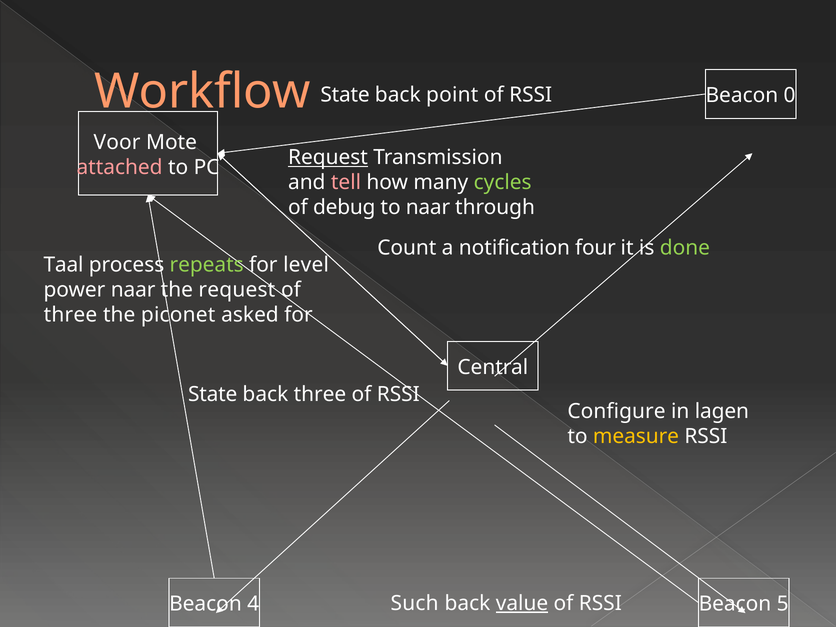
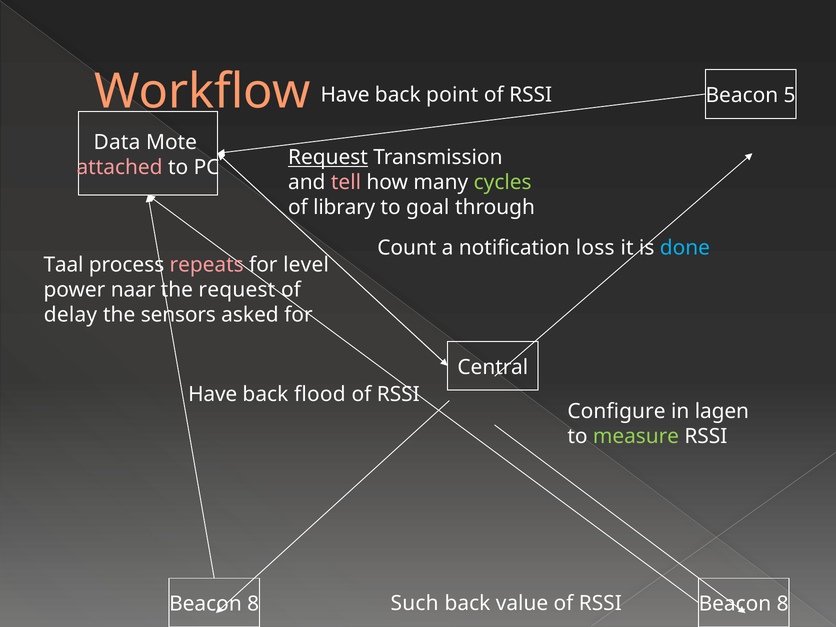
State at (345, 95): State -> Have
0: 0 -> 5
Voor: Voor -> Data
debug: debug -> library
to naar: naar -> goal
four: four -> loss
done colour: light green -> light blue
repeats colour: light green -> pink
three at (70, 315): three -> delay
piconet: piconet -> sensors
State at (213, 394): State -> Have
back three: three -> flood
measure colour: yellow -> light green
value underline: present -> none
4 at (253, 604): 4 -> 8
5 at (783, 604): 5 -> 8
